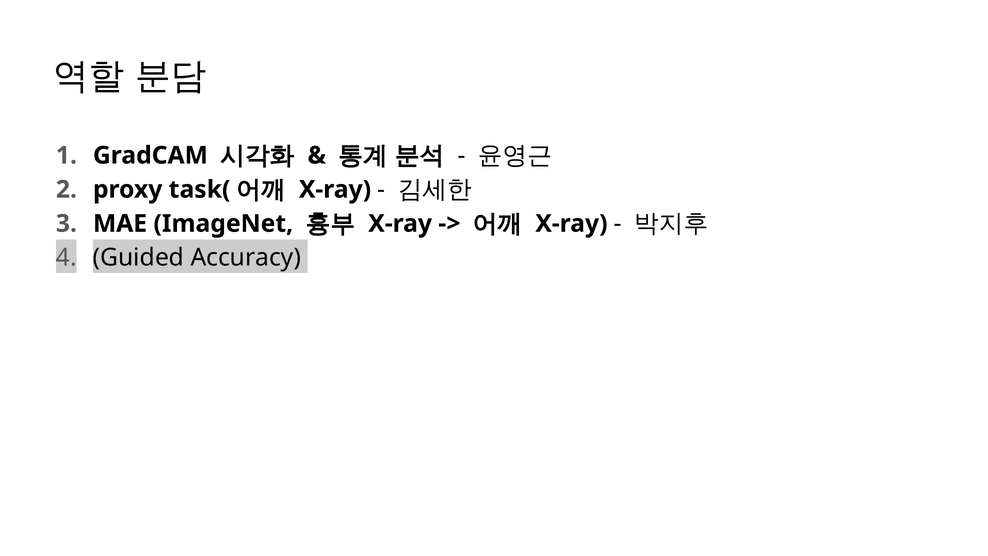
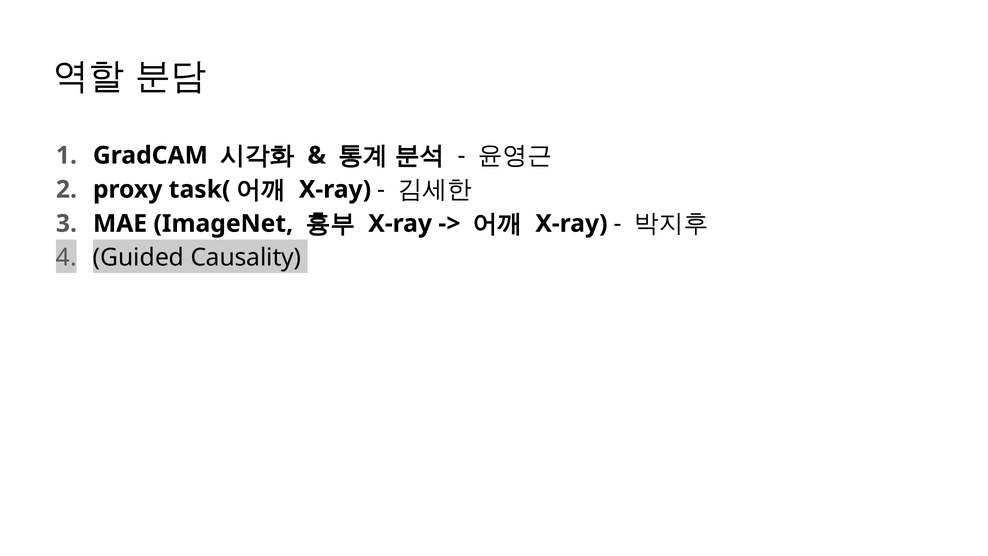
Accuracy: Accuracy -> Causality
